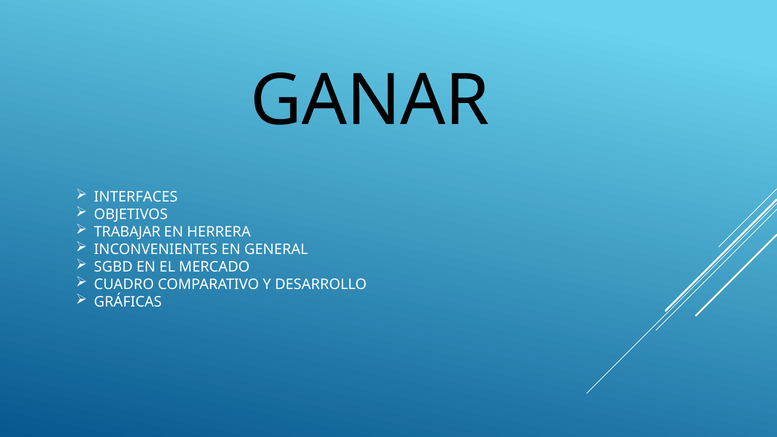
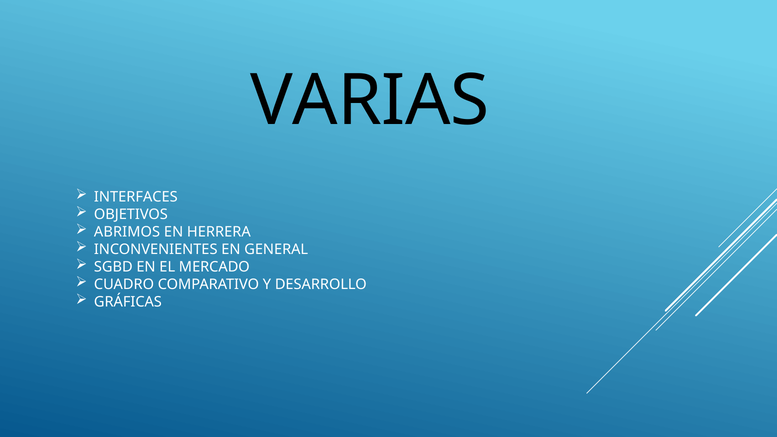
GANAR: GANAR -> VARIAS
TRABAJAR: TRABAJAR -> ABRIMOS
